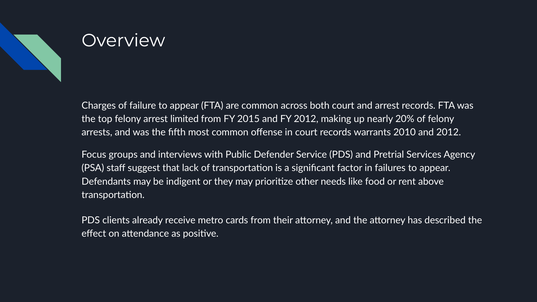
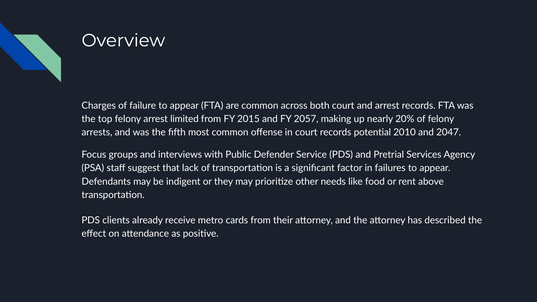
FY 2012: 2012 -> 2057
warrants: warrants -> potential
and 2012: 2012 -> 2047
